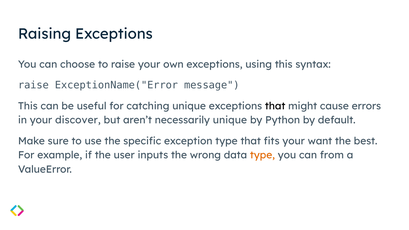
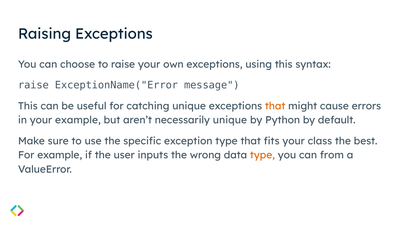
that at (275, 106) colour: black -> orange
your discover: discover -> example
want: want -> class
